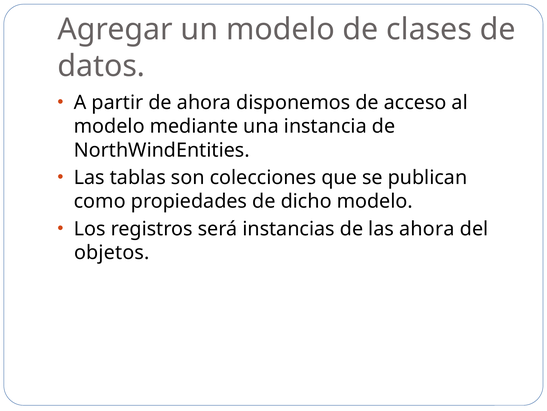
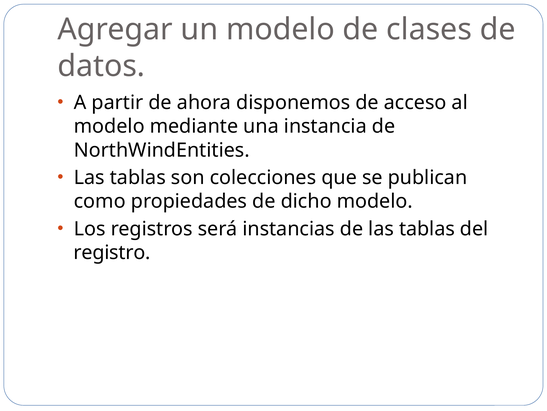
de las ahora: ahora -> tablas
objetos: objetos -> registro
